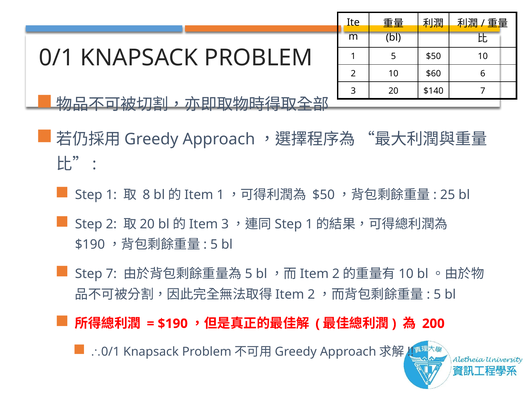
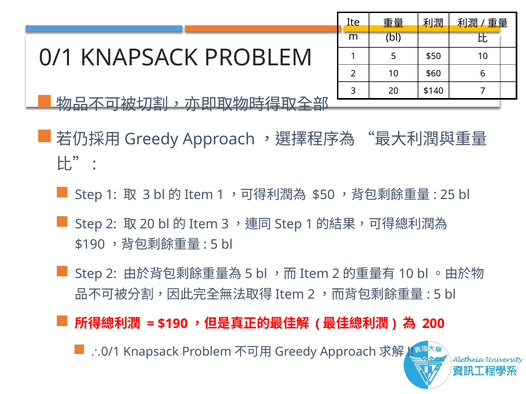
8 at (146, 195): 8 -> 3
7 at (111, 274): 7 -> 2
